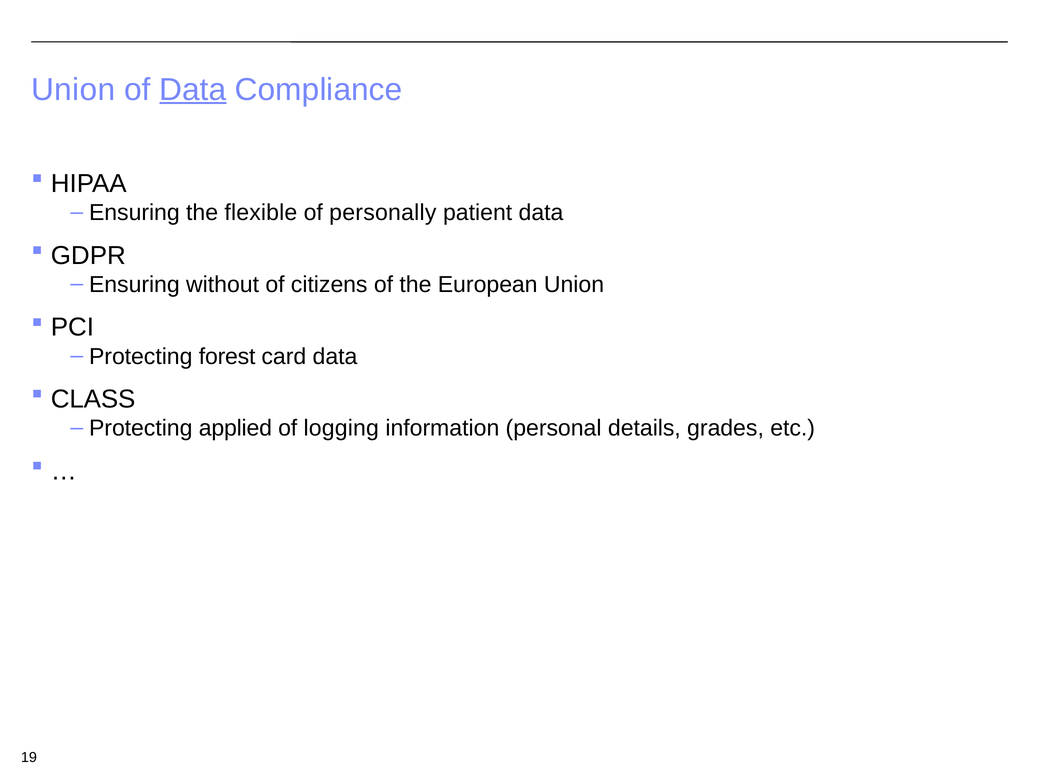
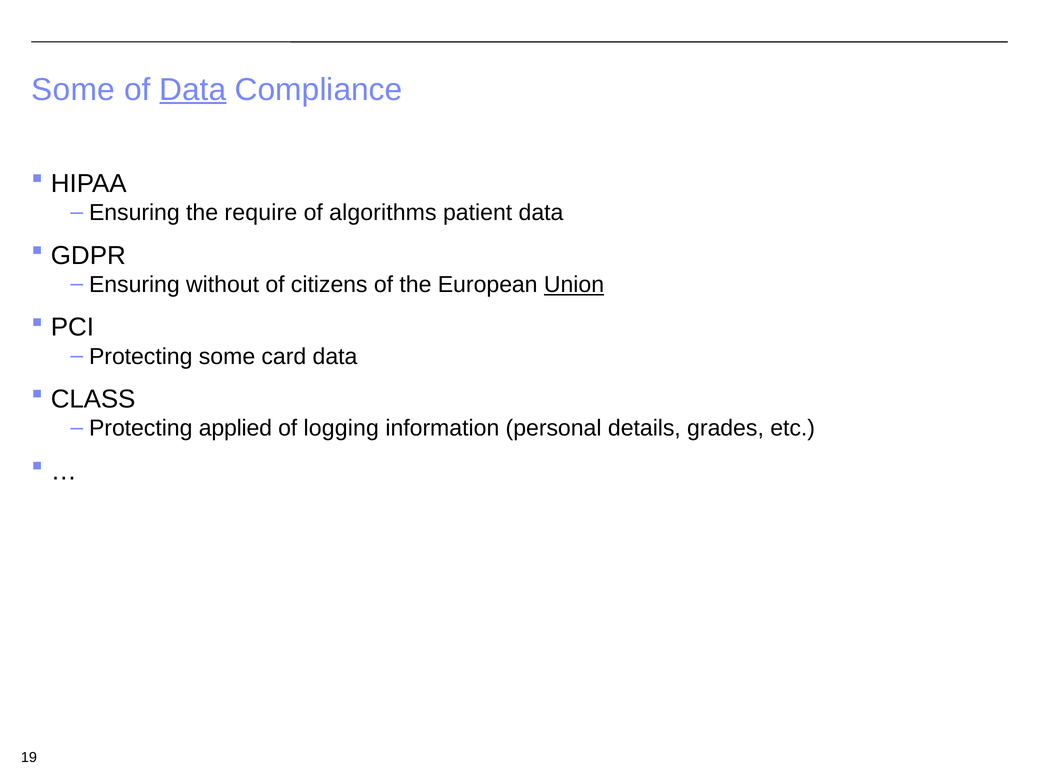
Union at (73, 90): Union -> Some
flexible: flexible -> require
personally: personally -> algorithms
Union at (574, 285) underline: none -> present
Protecting forest: forest -> some
